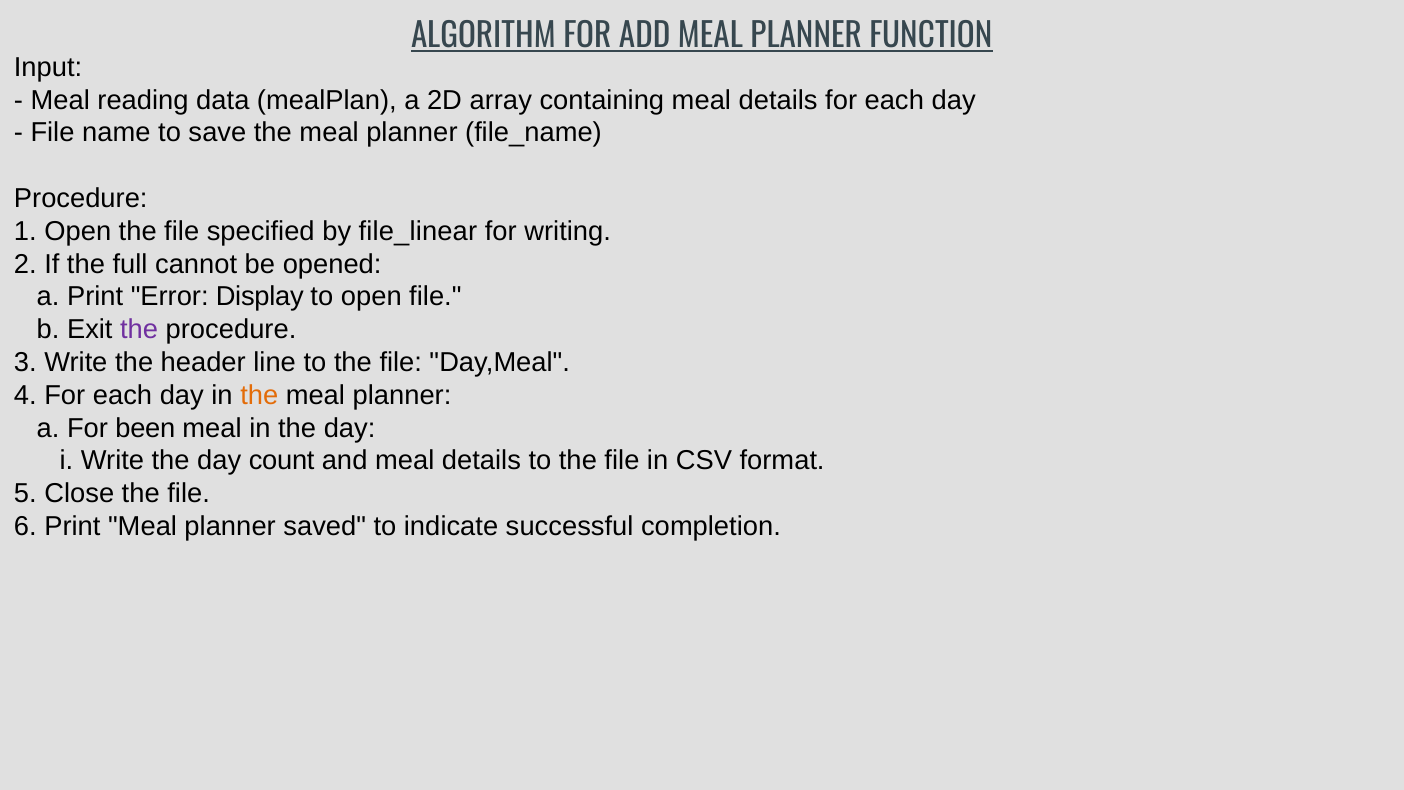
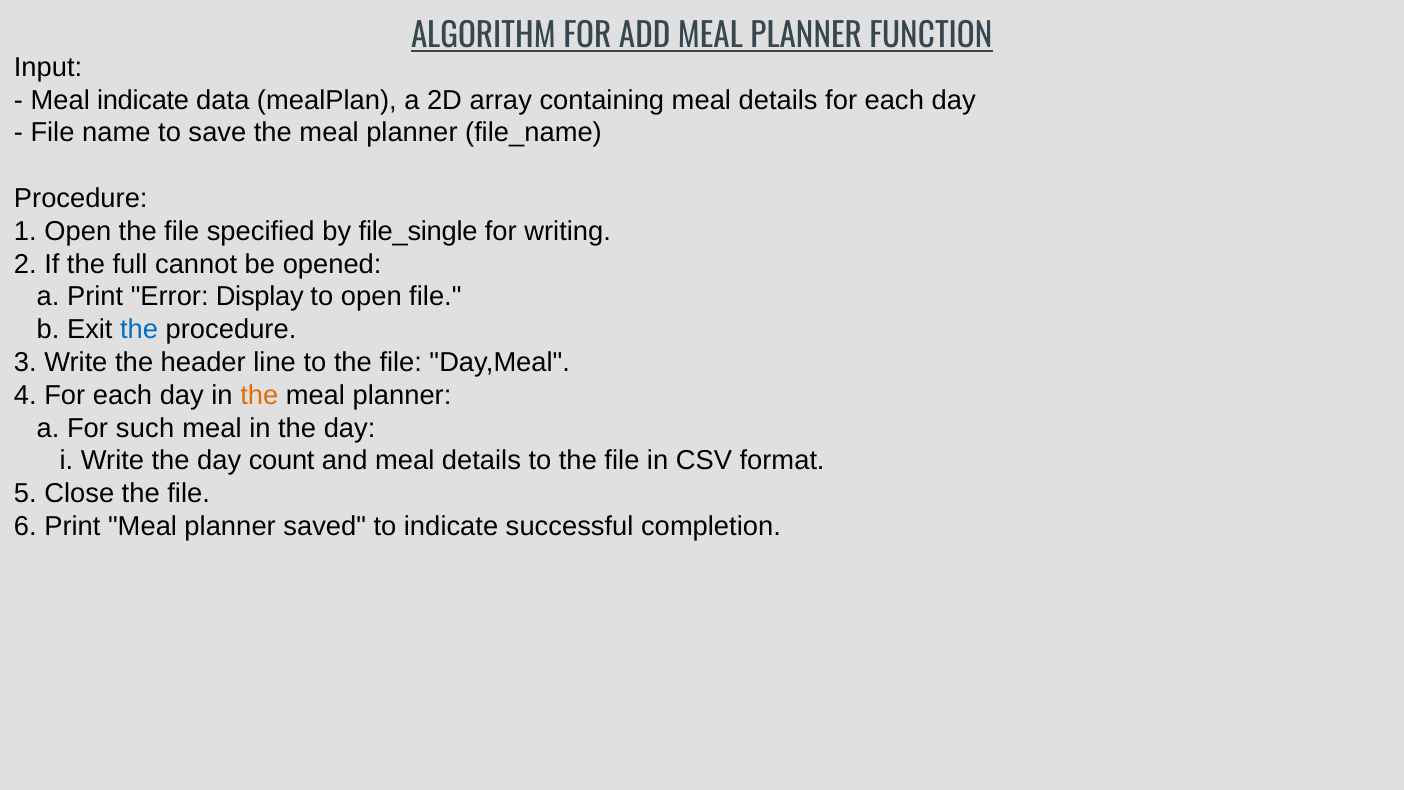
Meal reading: reading -> indicate
file_linear: file_linear -> file_single
the at (139, 330) colour: purple -> blue
been: been -> such
